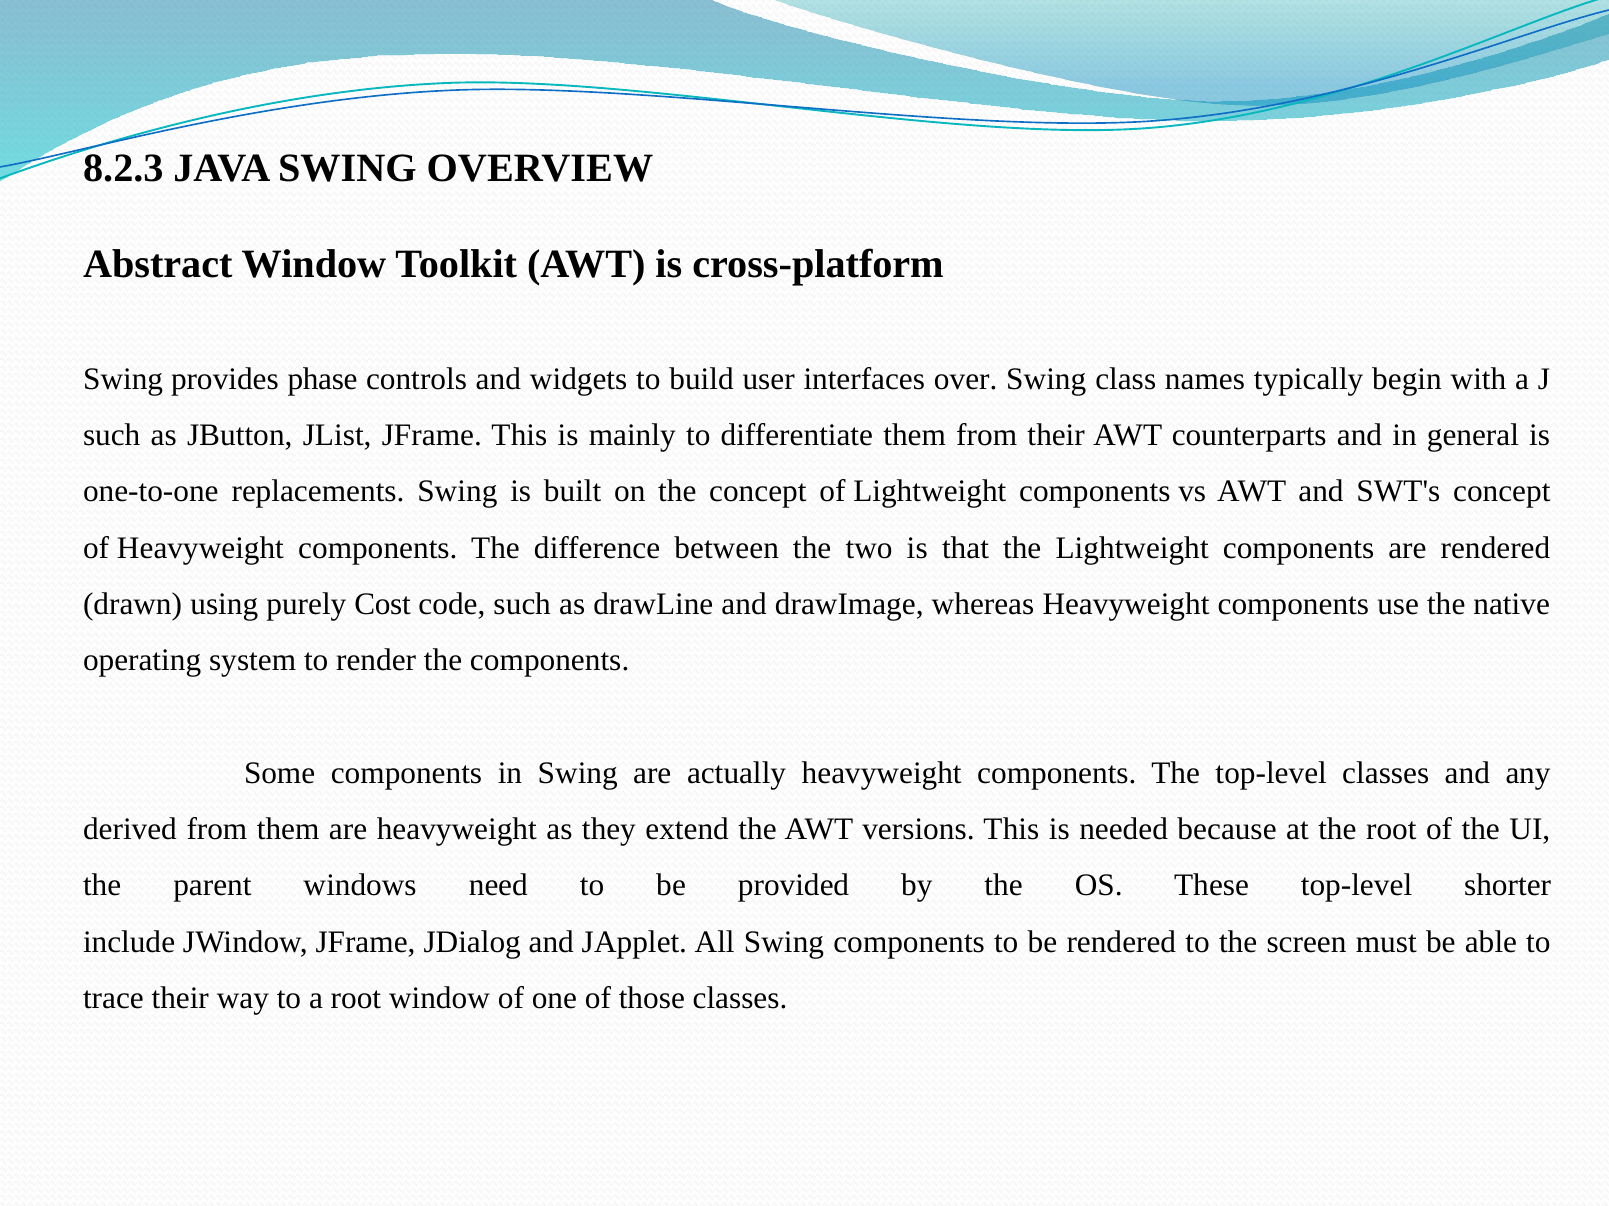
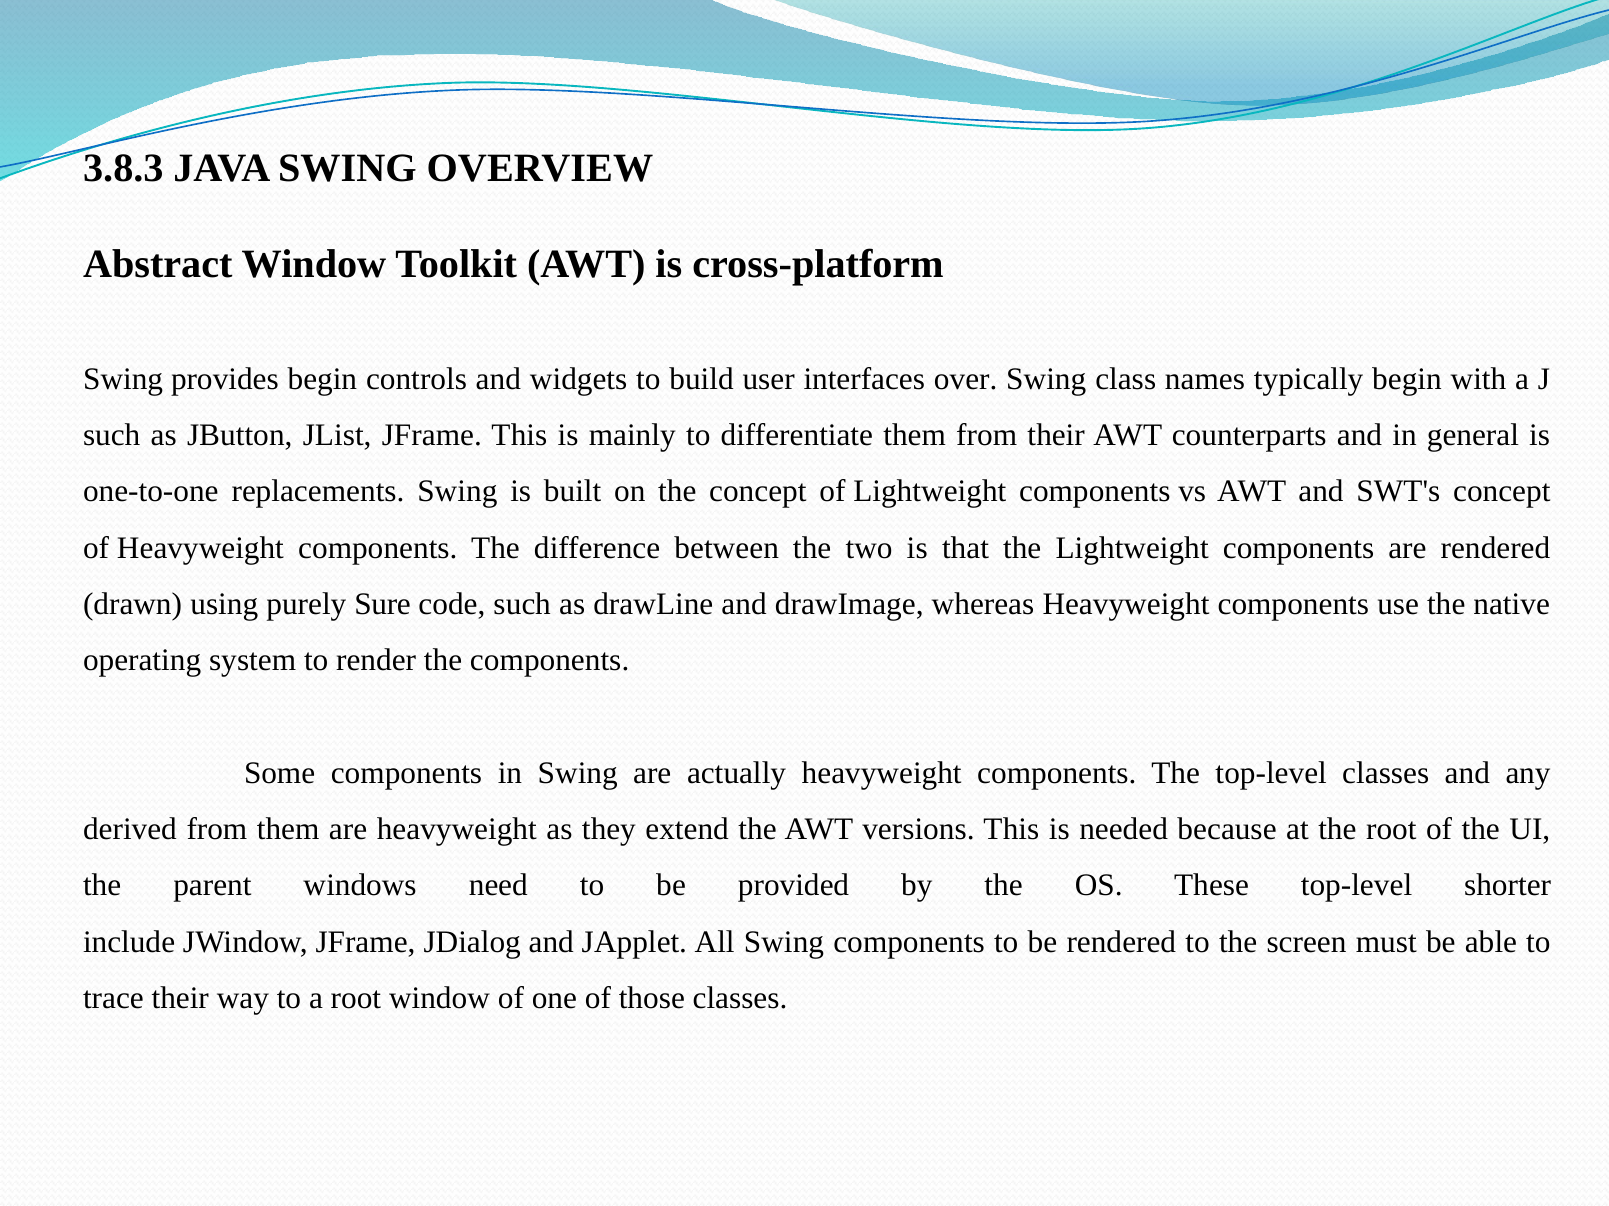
8.2.3: 8.2.3 -> 3.8.3
provides phase: phase -> begin
Cost: Cost -> Sure
